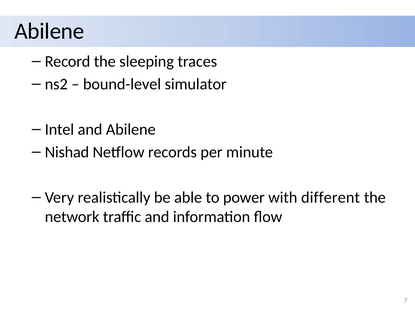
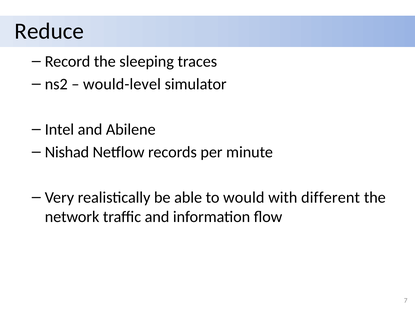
Abilene at (49, 31): Abilene -> Reduce
bound-level: bound-level -> would-level
power: power -> would
